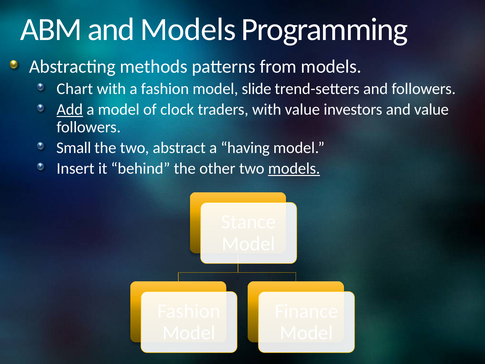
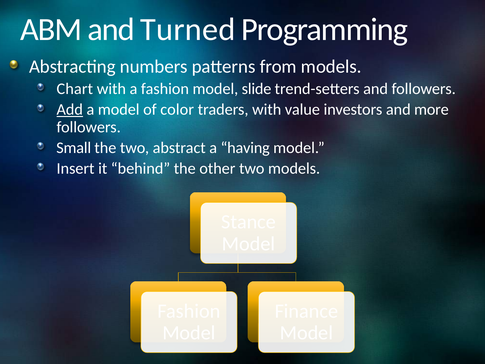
and Models: Models -> Turned
methods: methods -> numbers
clock: clock -> color
and value: value -> more
models at (294, 168) underline: present -> none
